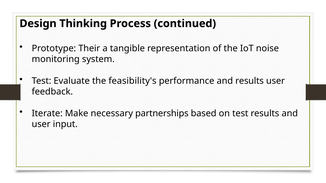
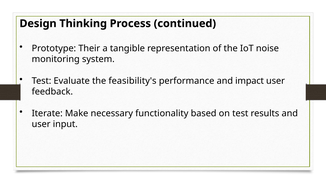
and results: results -> impact
partnerships: partnerships -> functionality
